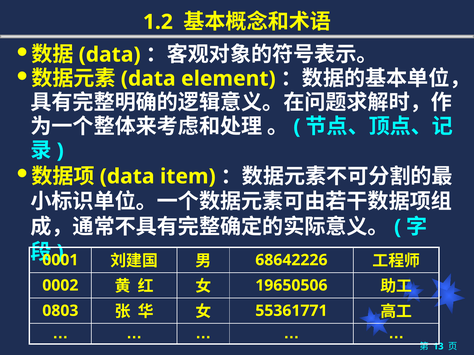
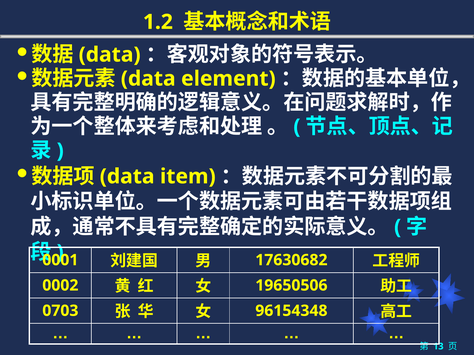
68642226: 68642226 -> 17630682
0803: 0803 -> 0703
55361771: 55361771 -> 96154348
